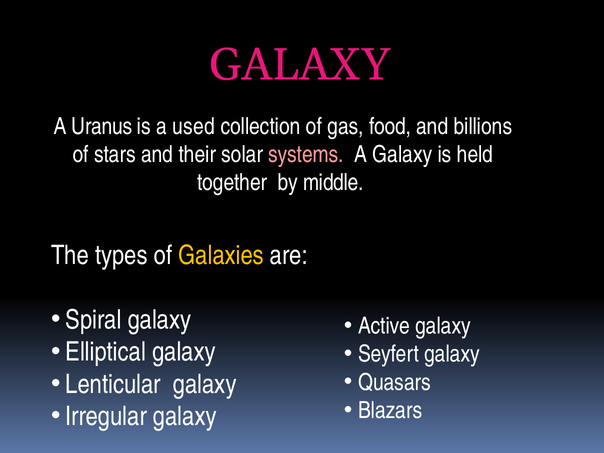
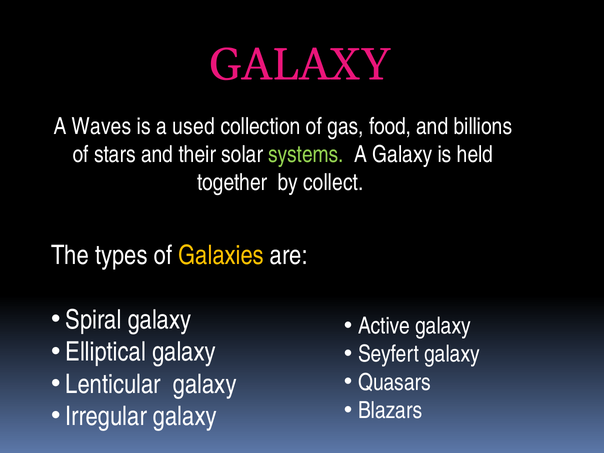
Uranus: Uranus -> Waves
systems colour: pink -> light green
middle: middle -> collect
